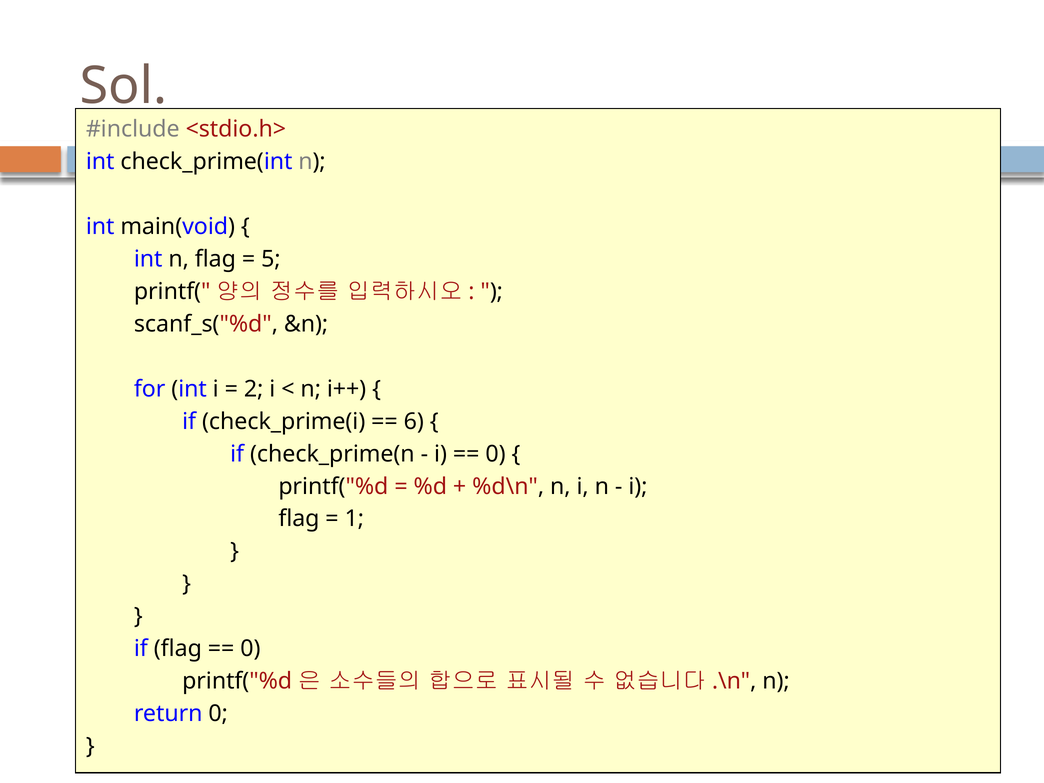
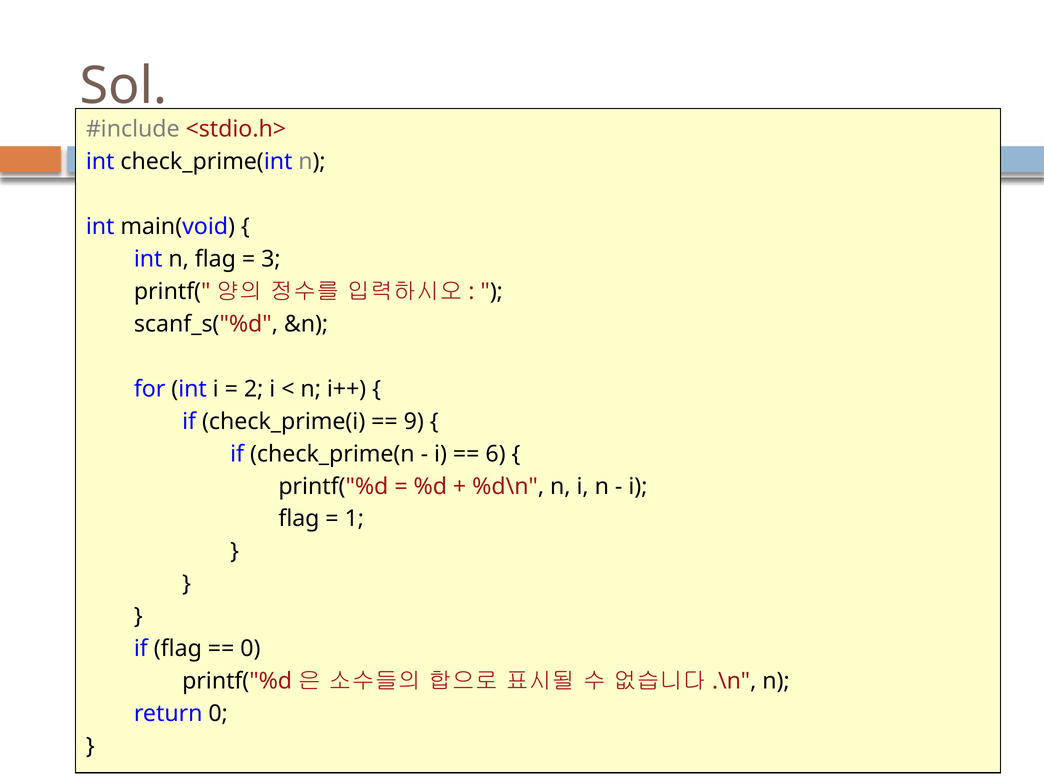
5: 5 -> 3
6: 6 -> 9
0 at (495, 454): 0 -> 6
